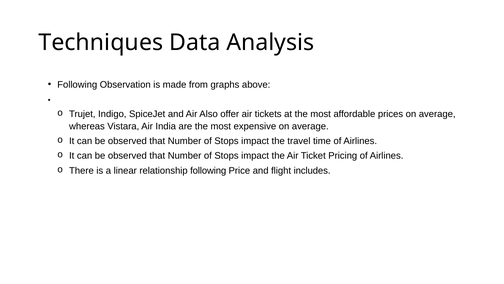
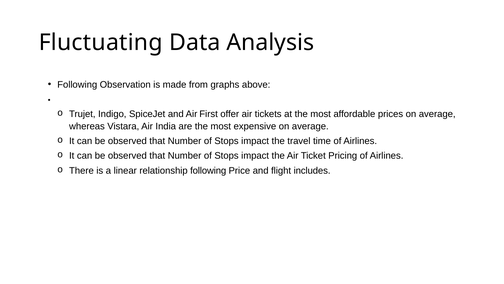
Techniques: Techniques -> Fluctuating
Also: Also -> First
